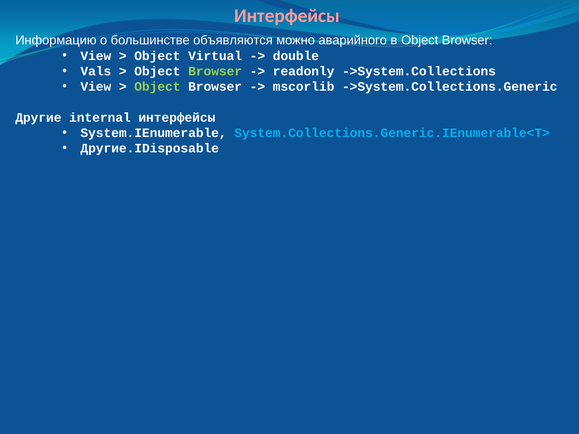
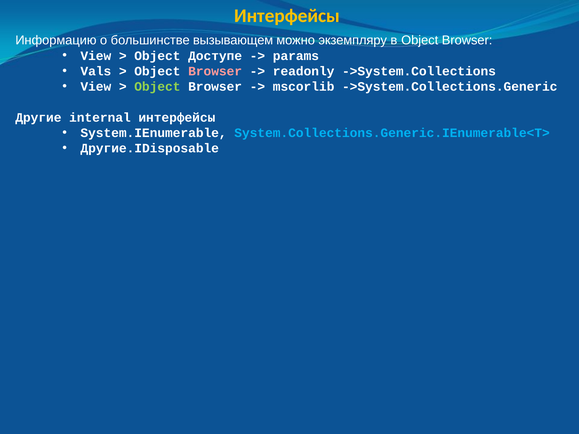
Интерфейсы at (287, 16) colour: pink -> yellow
объявляются: объявляются -> вызывающем
аварийного: аварийного -> экземпляру
Virtual: Virtual -> Доступе
double: double -> params
Browser at (215, 71) colour: light green -> pink
